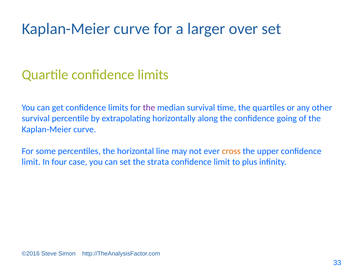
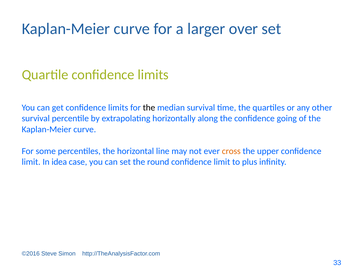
the at (149, 108) colour: purple -> black
four: four -> idea
strata: strata -> round
